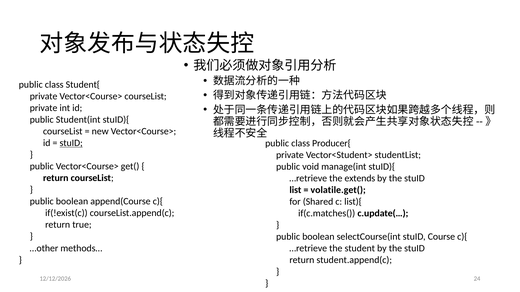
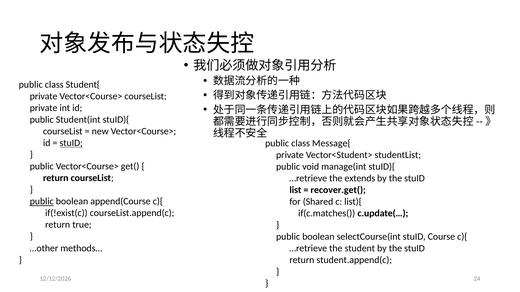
Producer{: Producer{ -> Message{
volatile.get(: volatile.get( -> recover.get(
public at (42, 202) underline: none -> present
